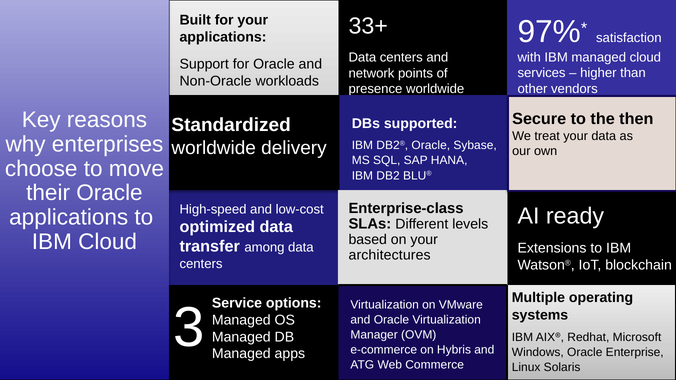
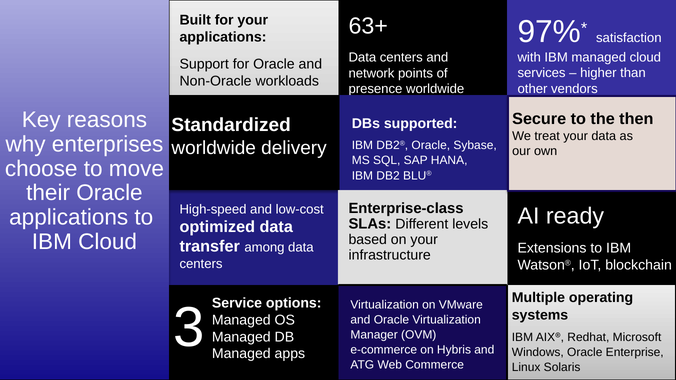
33+: 33+ -> 63+
architectures: architectures -> infrastructure
